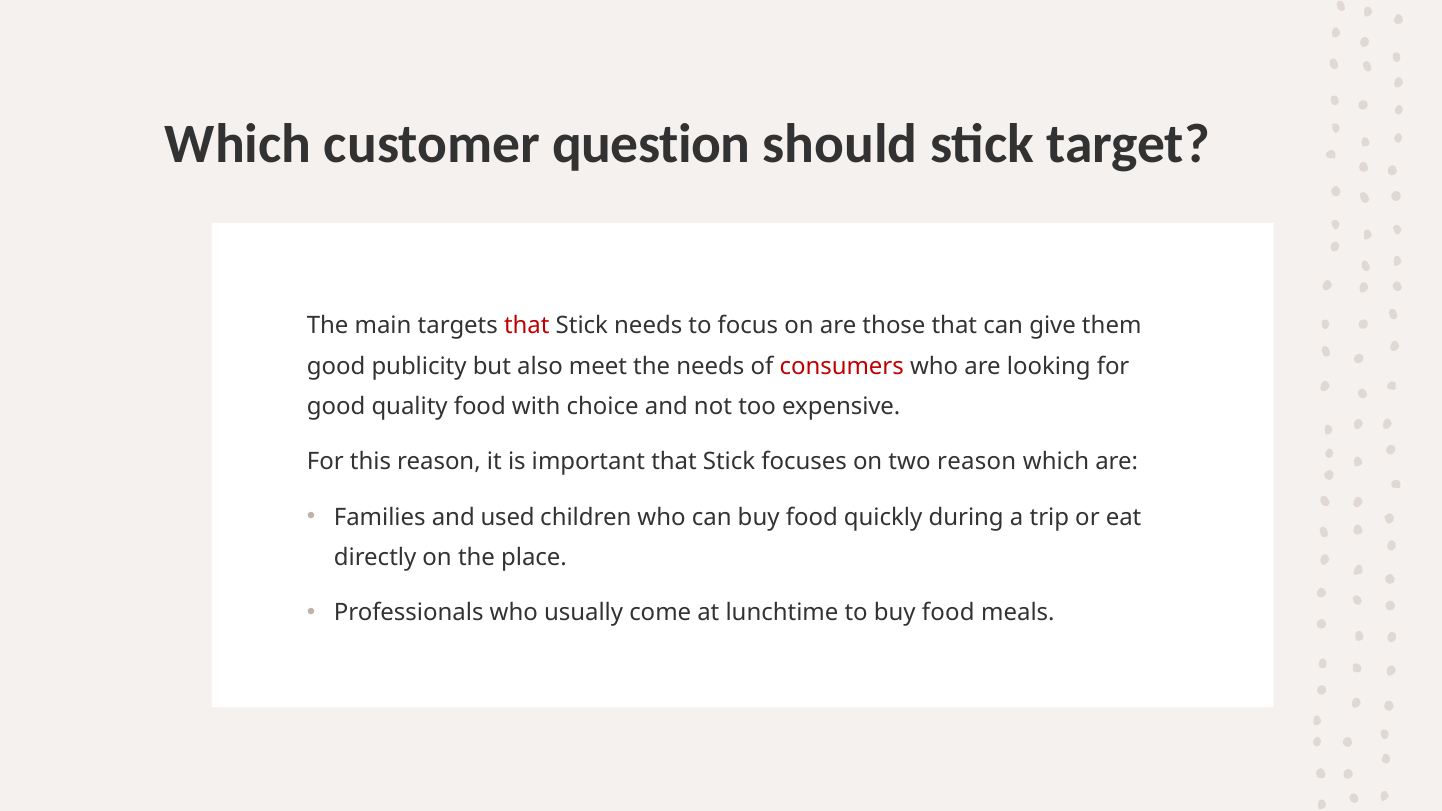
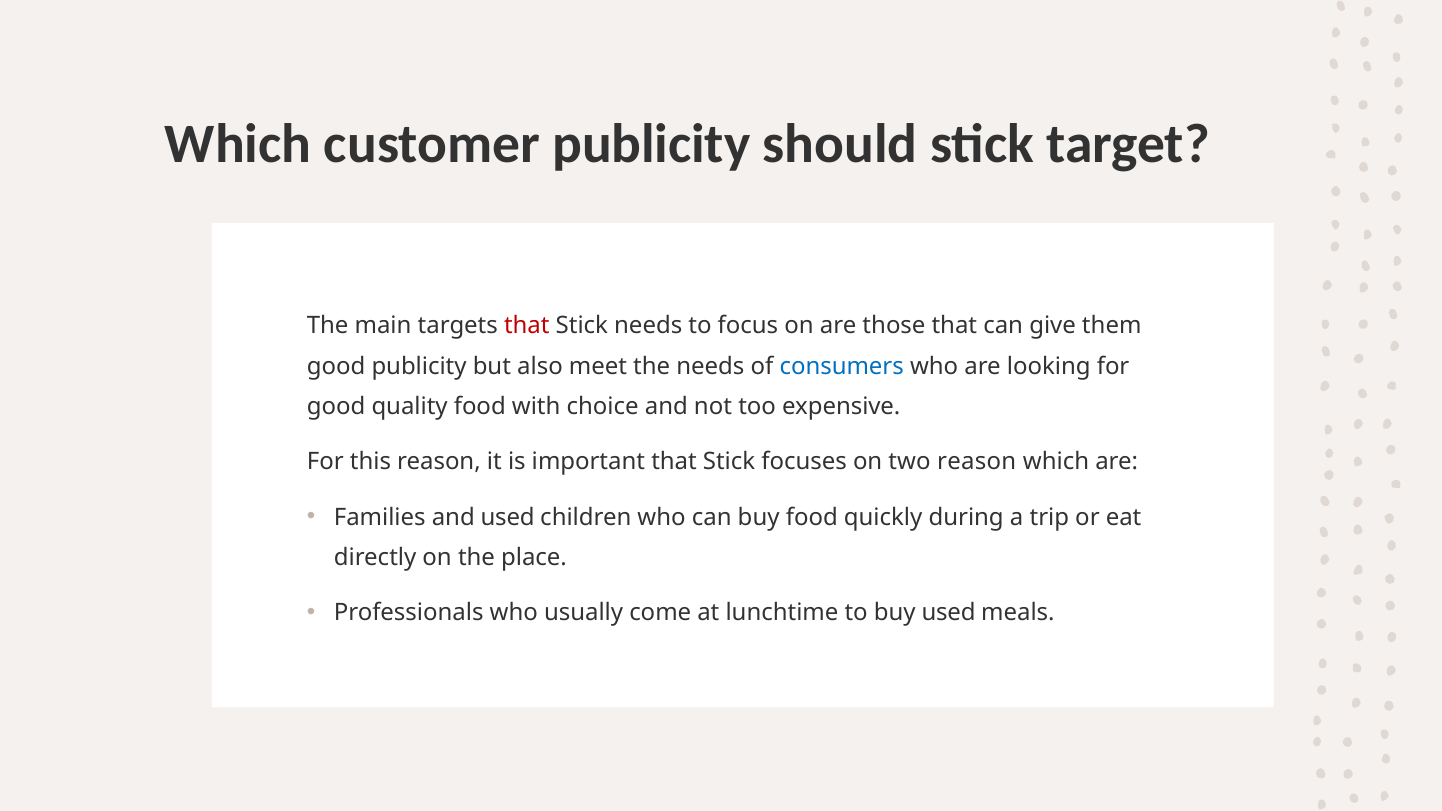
customer question: question -> publicity
consumers colour: red -> blue
to buy food: food -> used
